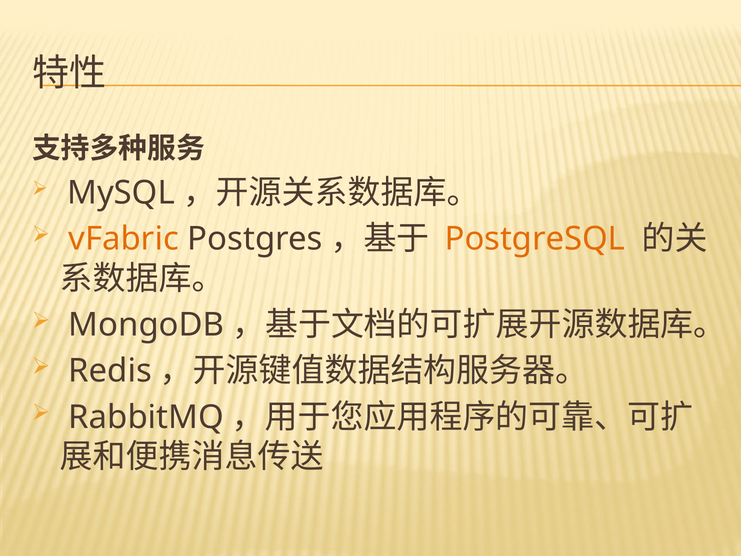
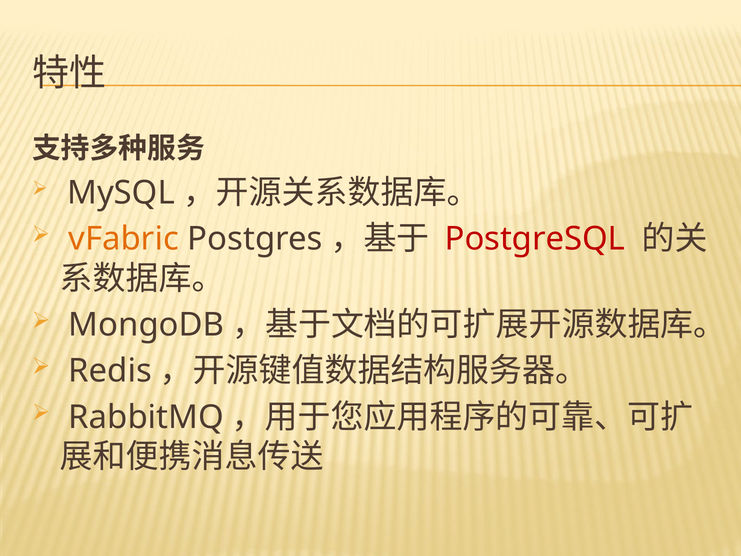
PostgreSQL colour: orange -> red
